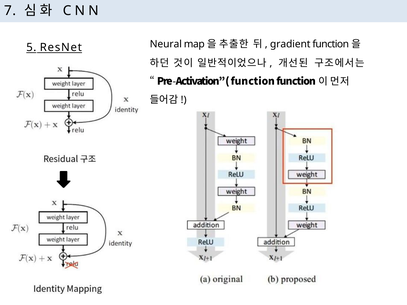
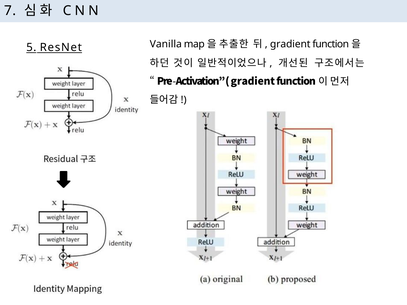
Neural: Neural -> Vanilla
function at (253, 81): function -> gradient
